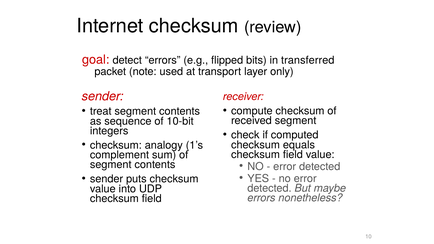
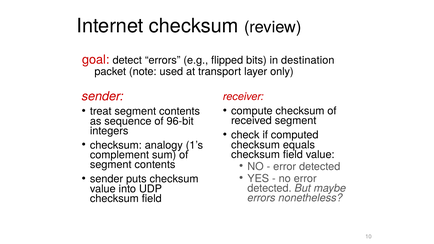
transferred: transferred -> destination
10-bit: 10-bit -> 96-bit
